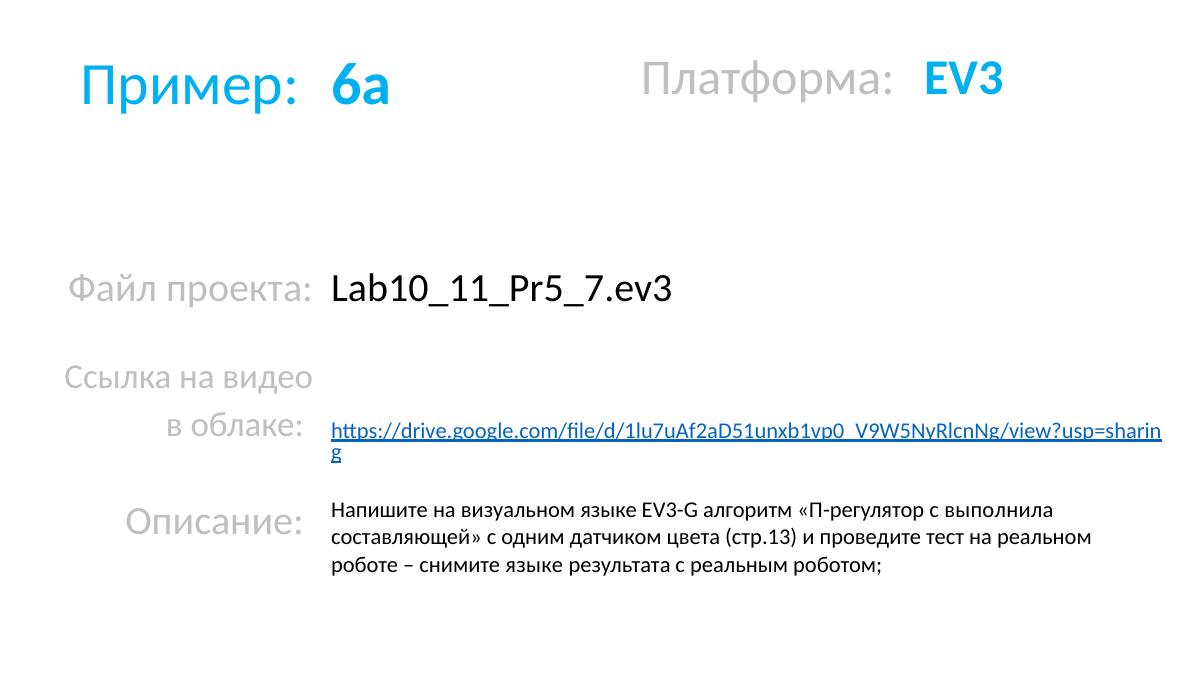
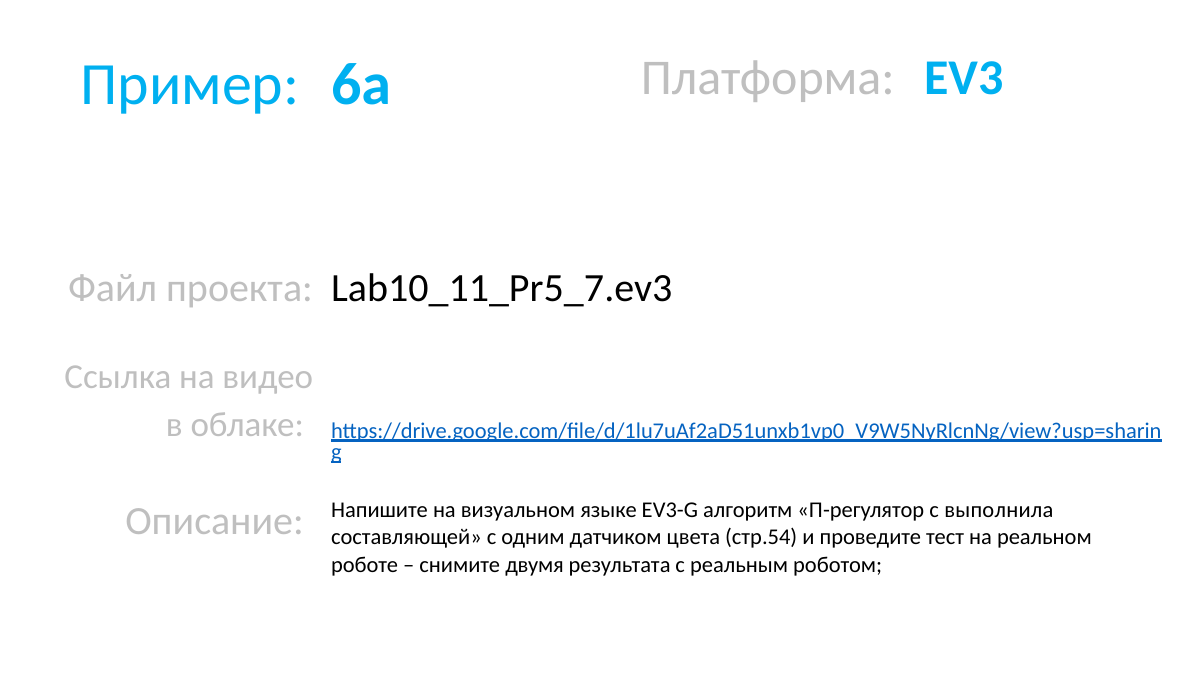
стр.13: стр.13 -> стр.54
снимите языке: языке -> двумя
